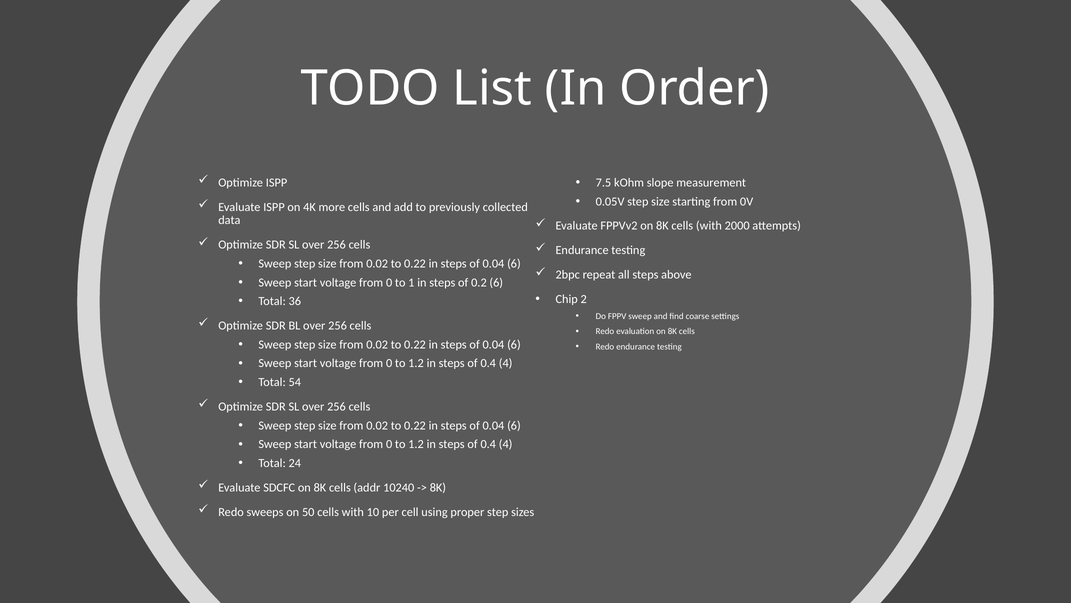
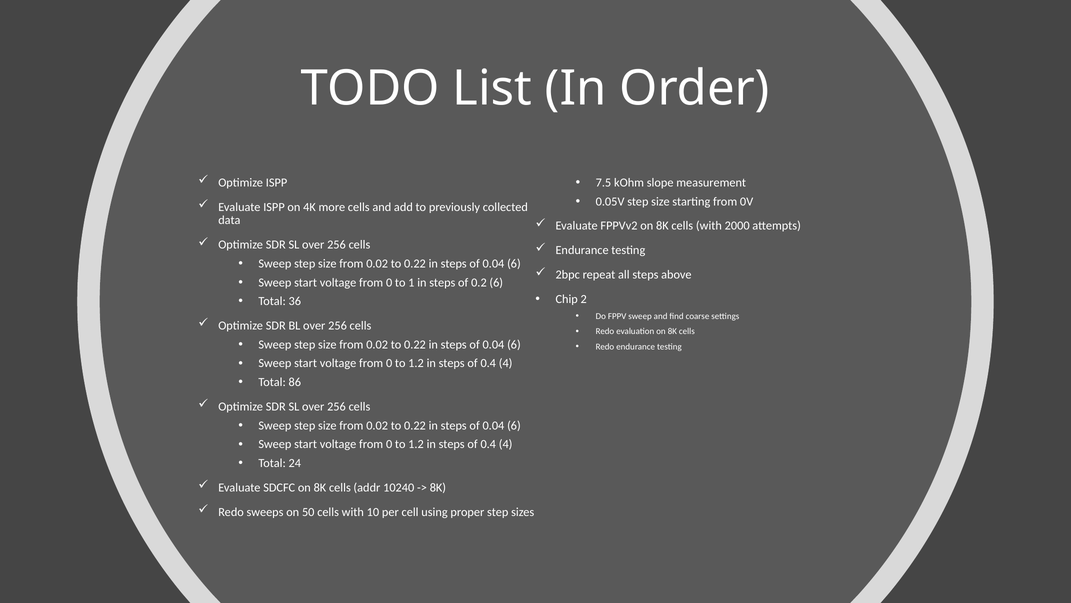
54: 54 -> 86
